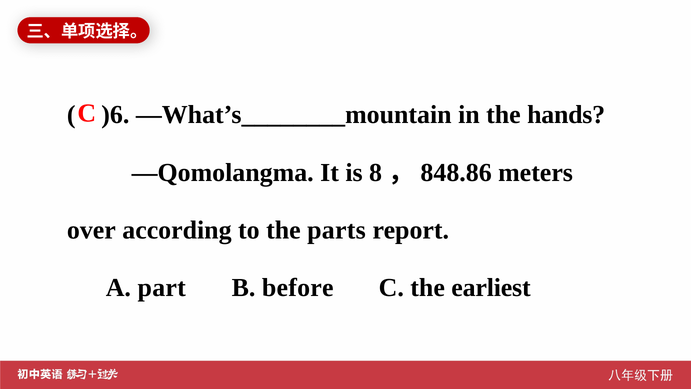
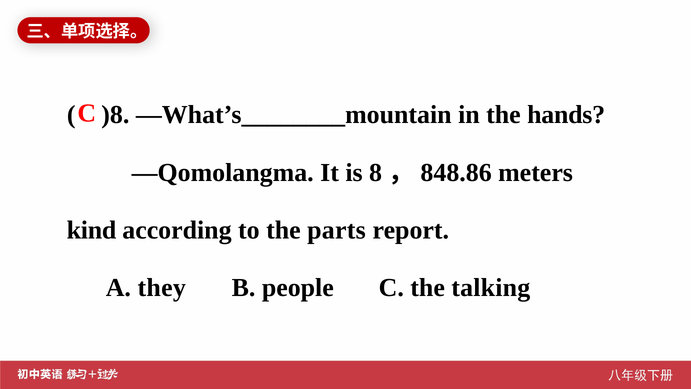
)6: )6 -> )8
over: over -> kind
part: part -> they
before: before -> people
earliest: earliest -> talking
